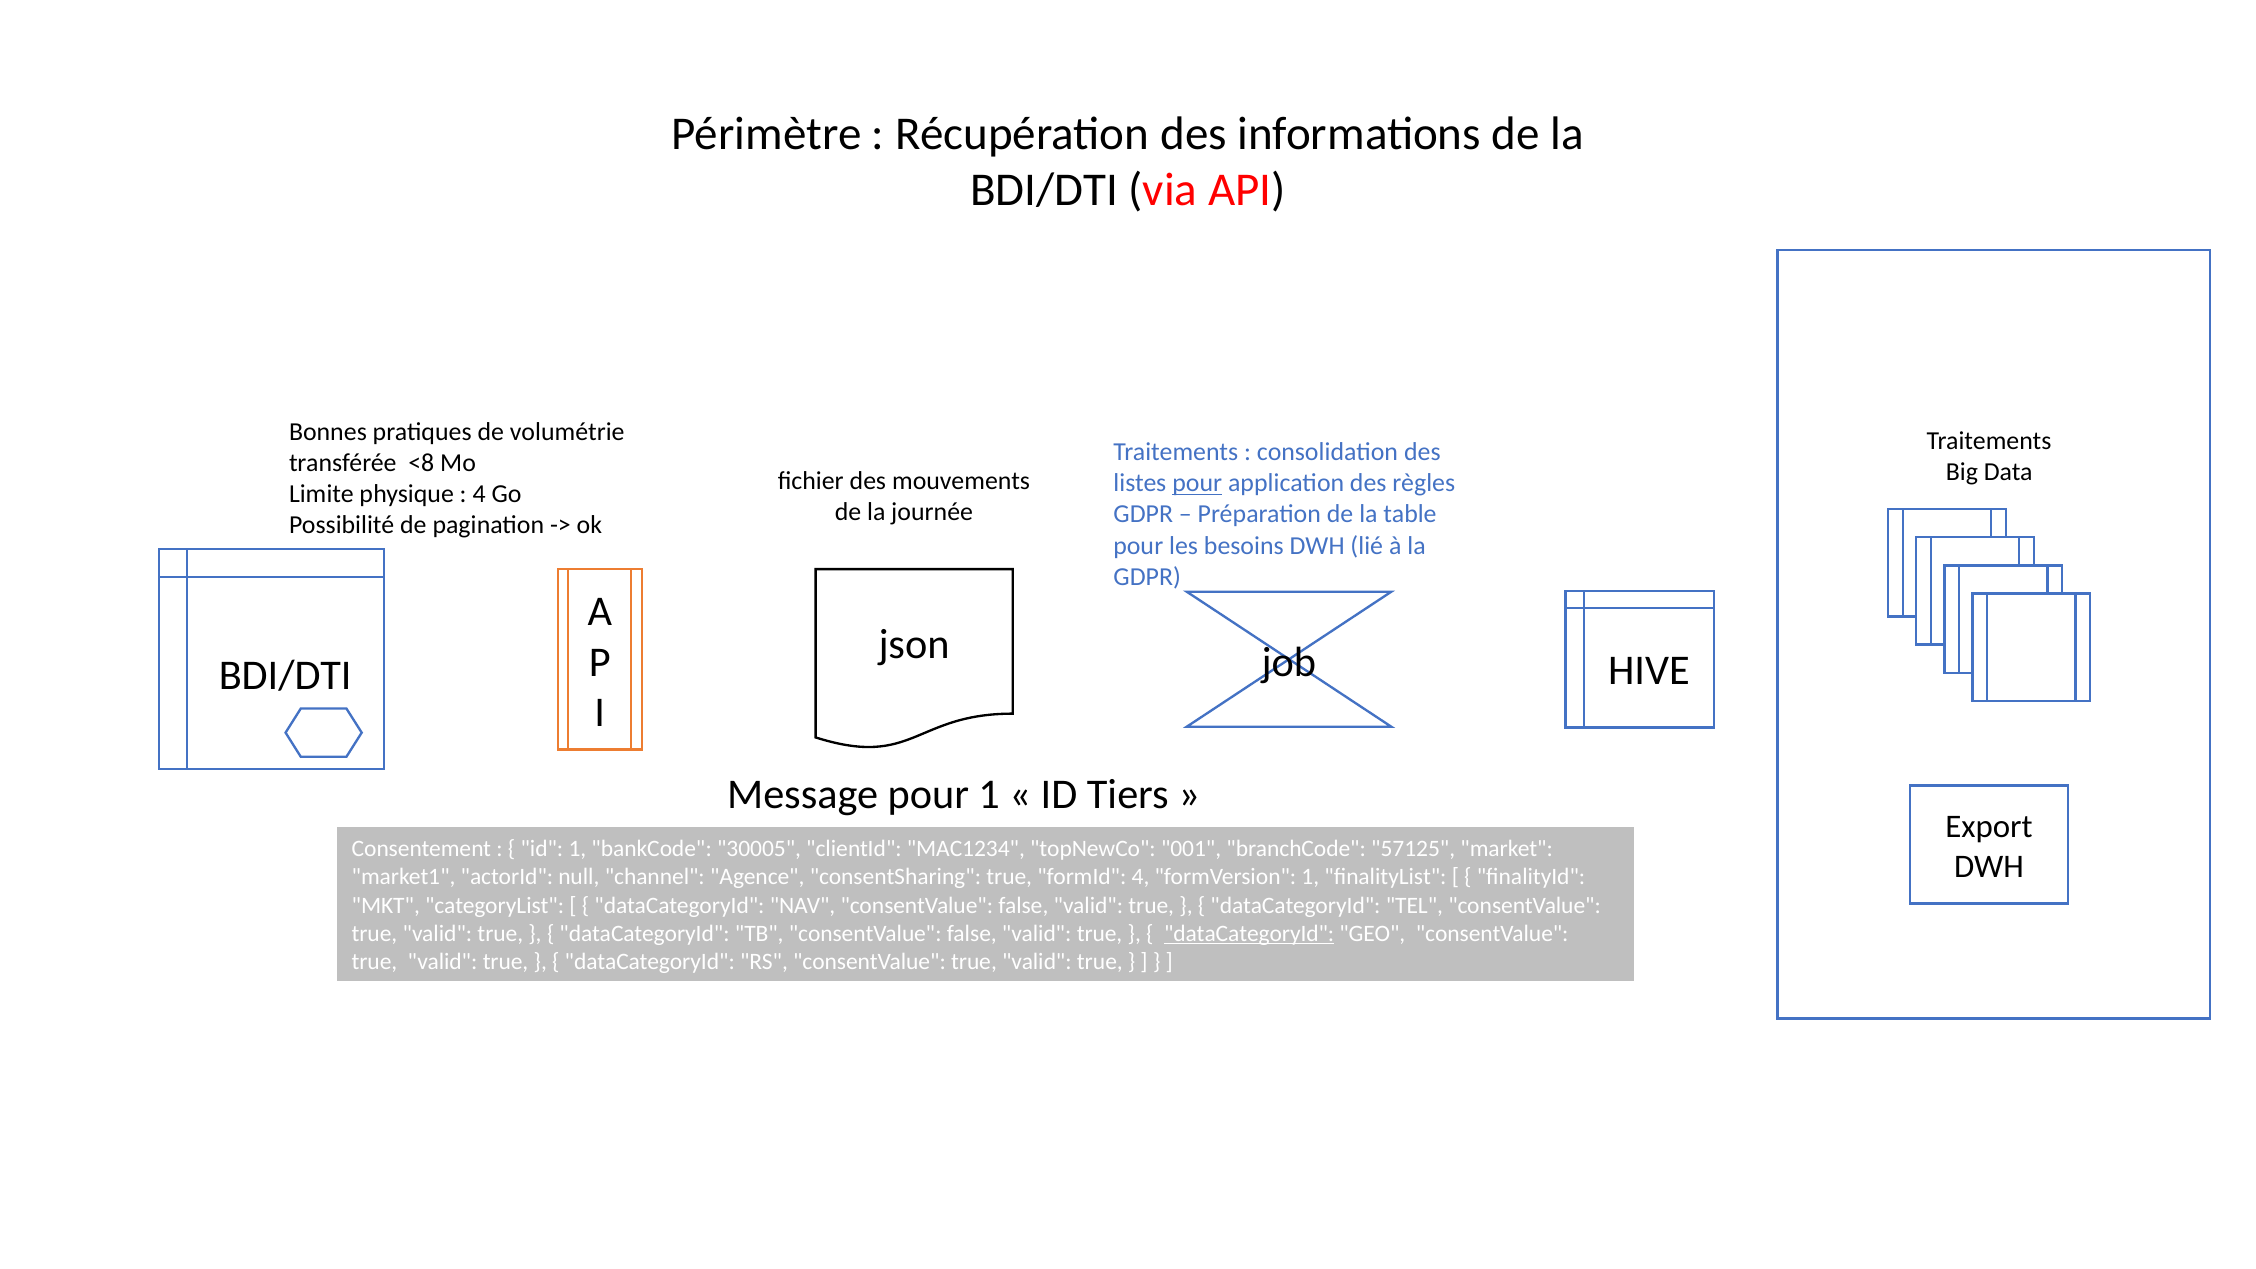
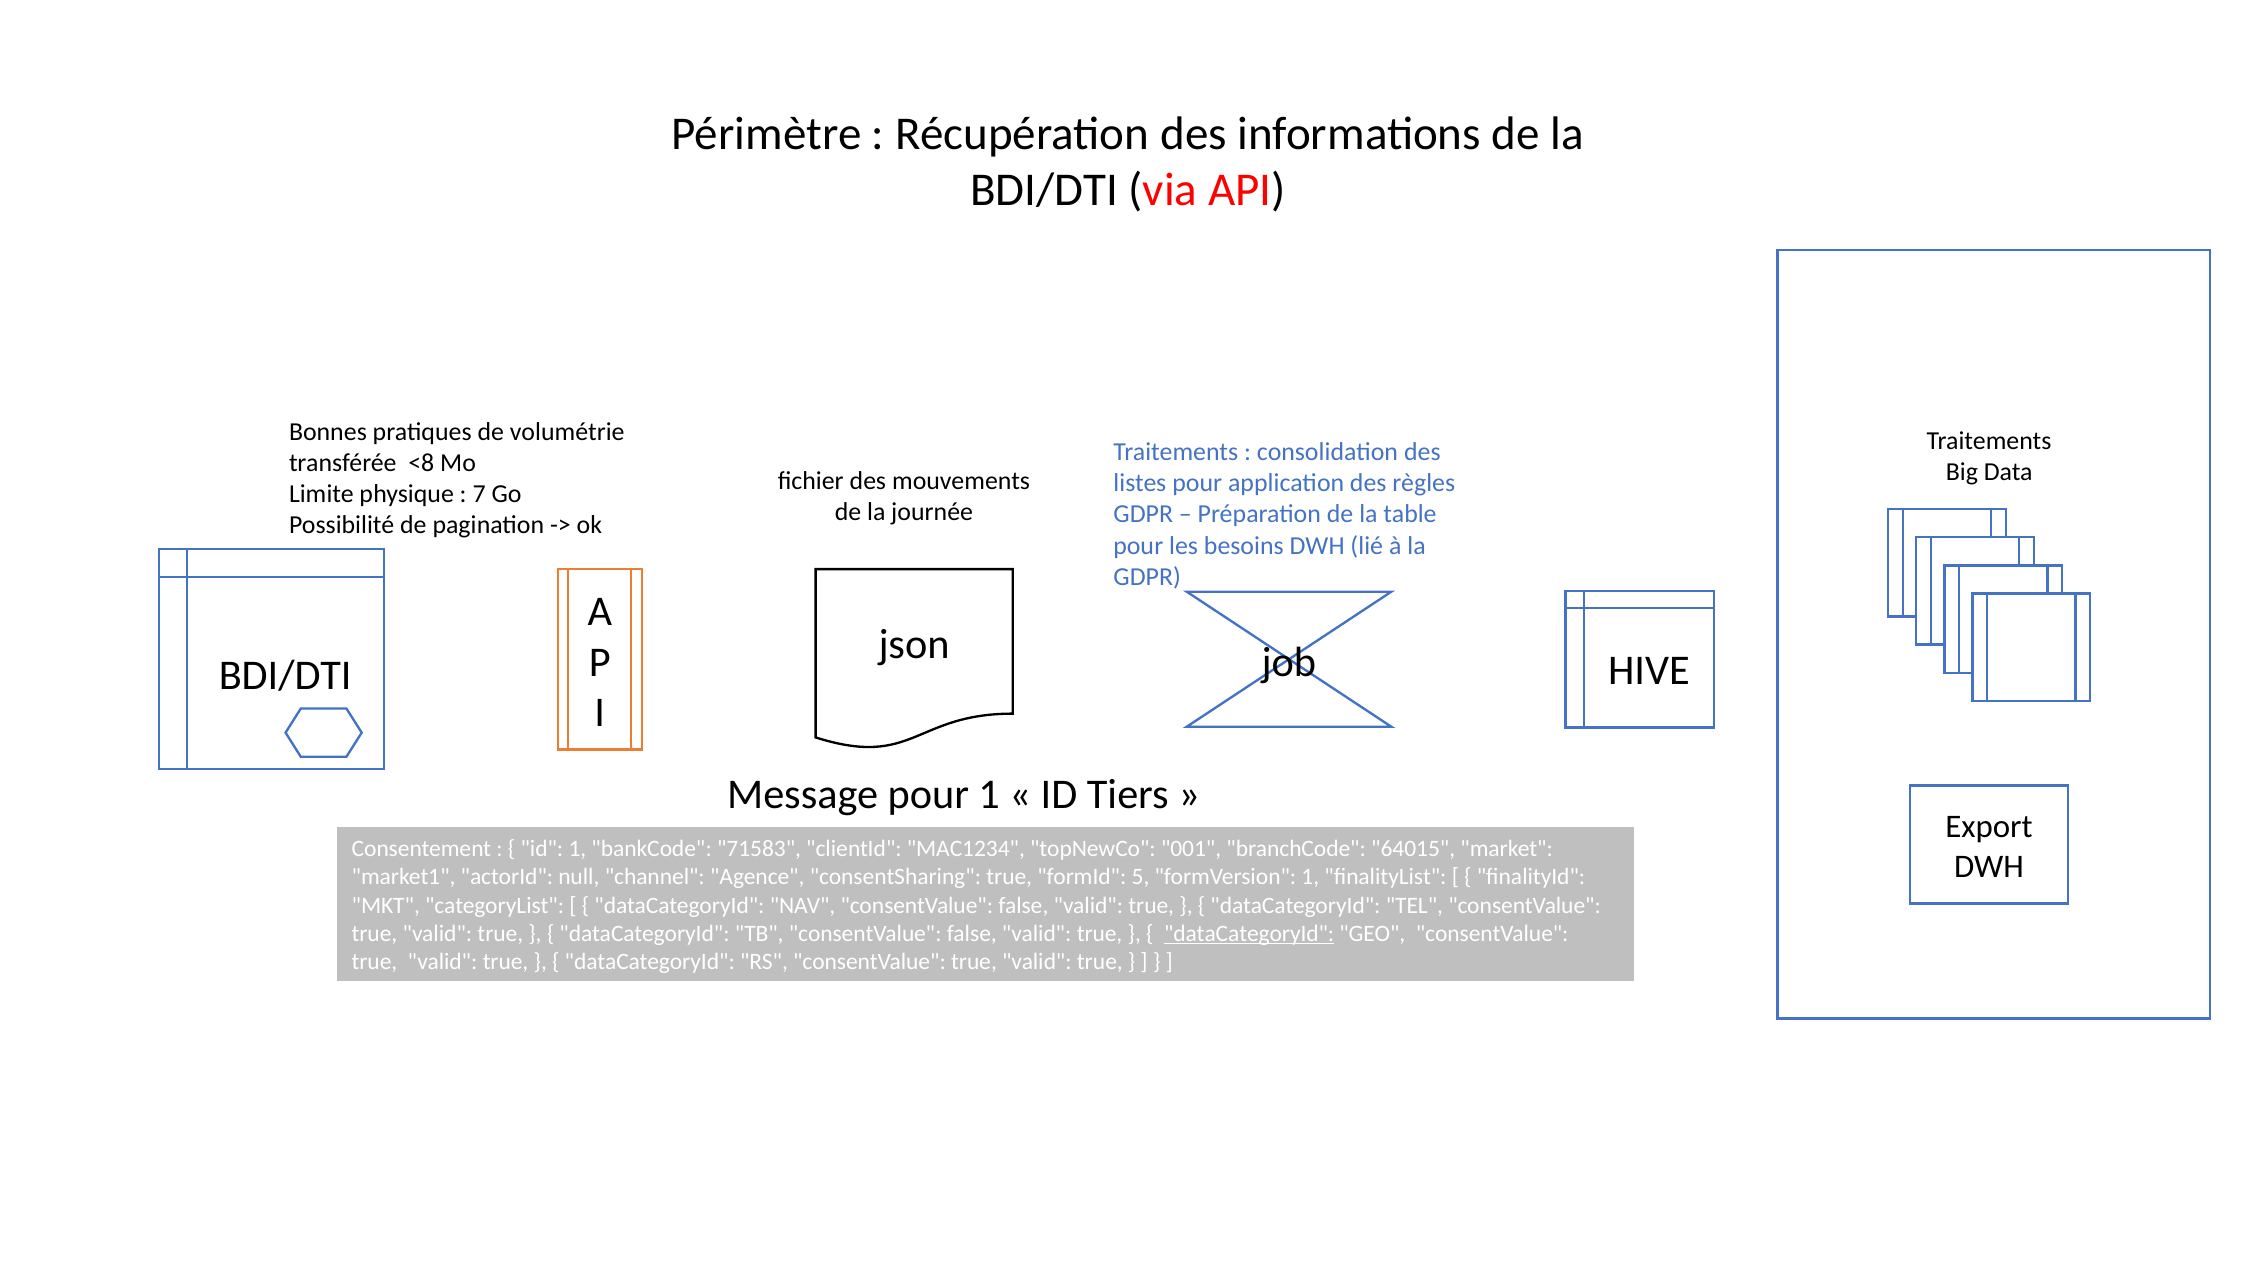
pour at (1197, 483) underline: present -> none
4 at (479, 494): 4 -> 7
30005: 30005 -> 71583
57125: 57125 -> 64015
formId 4: 4 -> 5
